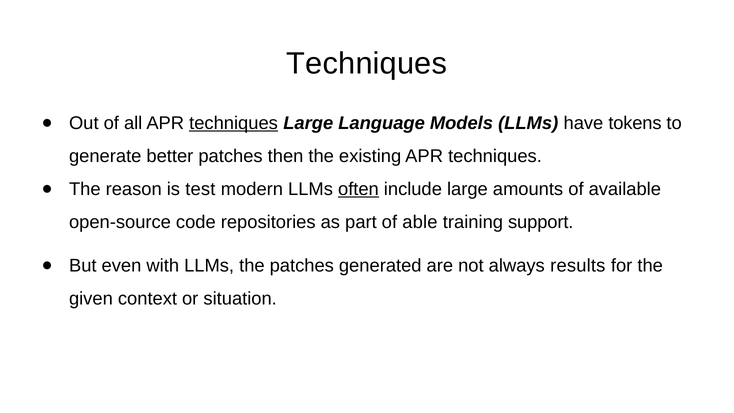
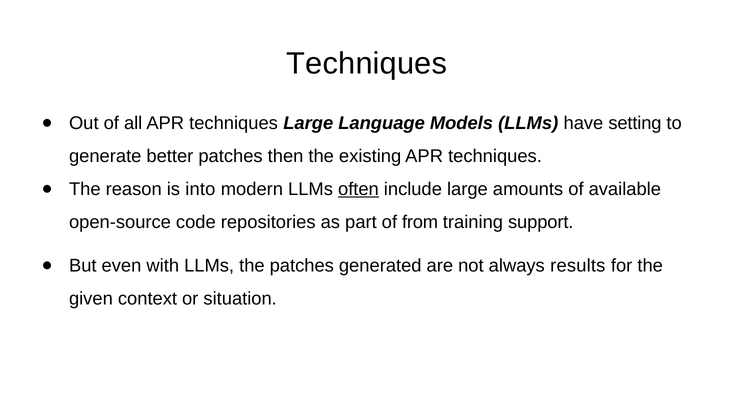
techniques at (234, 123) underline: present -> none
tokens: tokens -> setting
test: test -> into
able: able -> from
